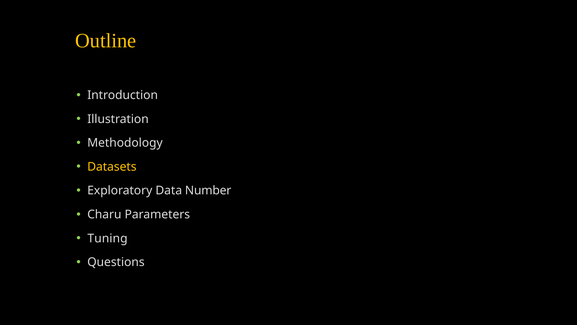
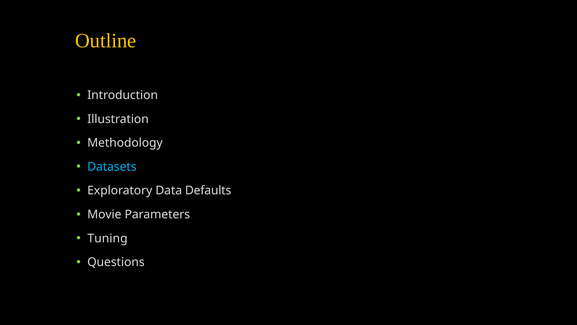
Datasets colour: yellow -> light blue
Number: Number -> Defaults
Charu: Charu -> Movie
